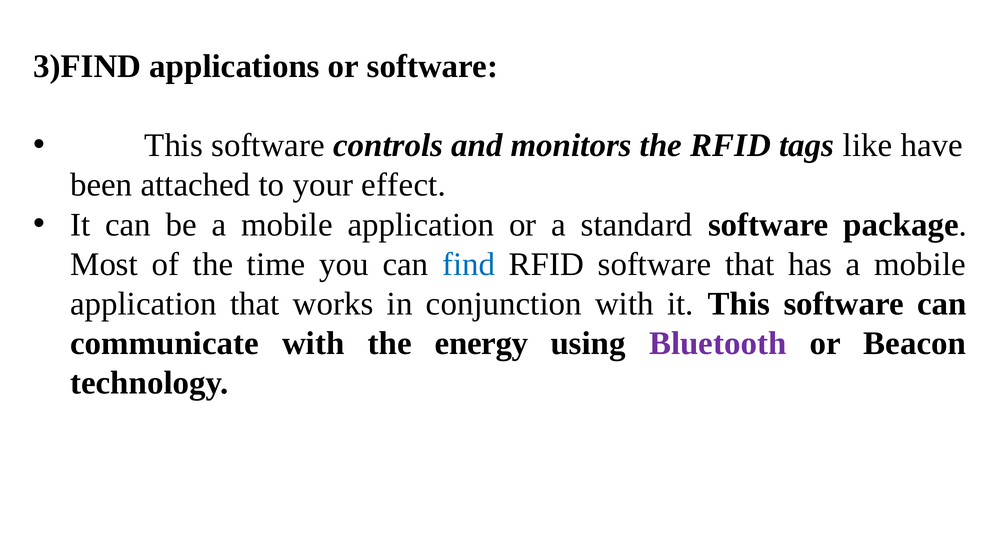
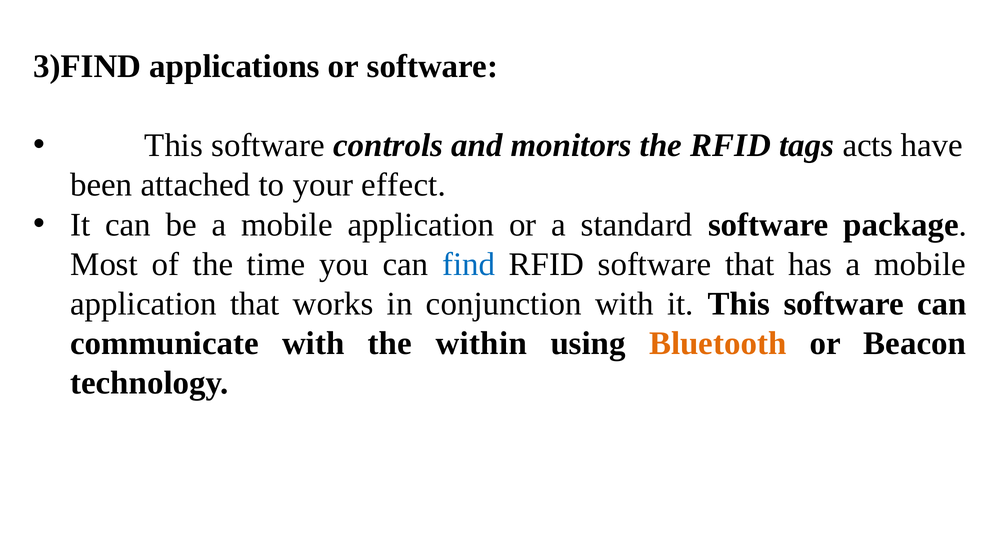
like: like -> acts
energy: energy -> within
Bluetooth colour: purple -> orange
